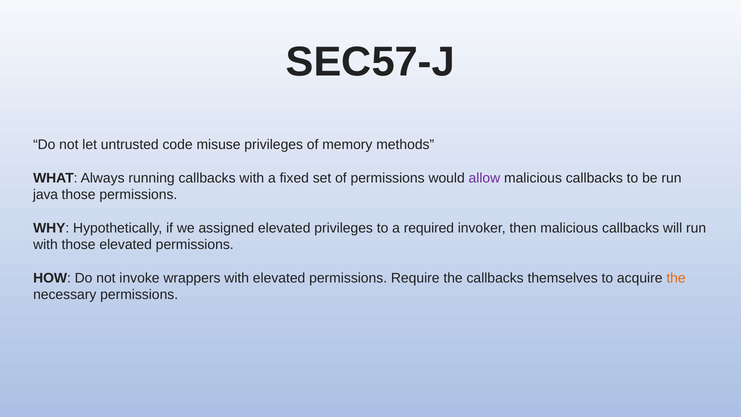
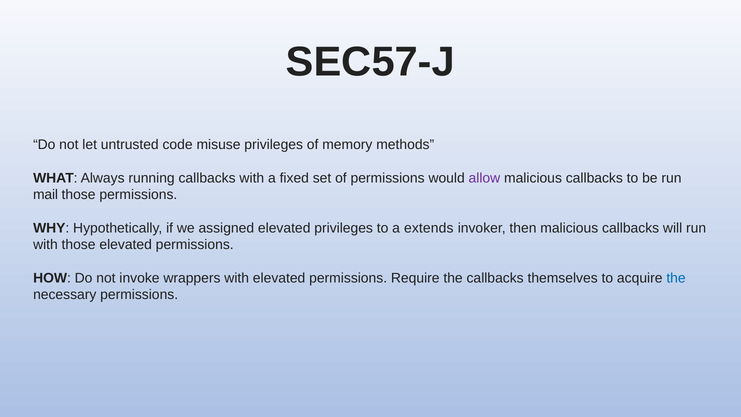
java: java -> mail
required: required -> extends
the at (676, 278) colour: orange -> blue
